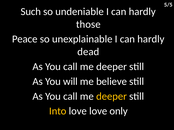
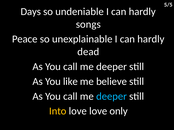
Such: Such -> Days
those: those -> songs
will: will -> like
deeper at (112, 97) colour: yellow -> light blue
